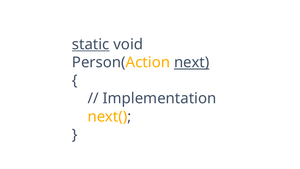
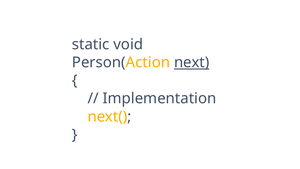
static underline: present -> none
